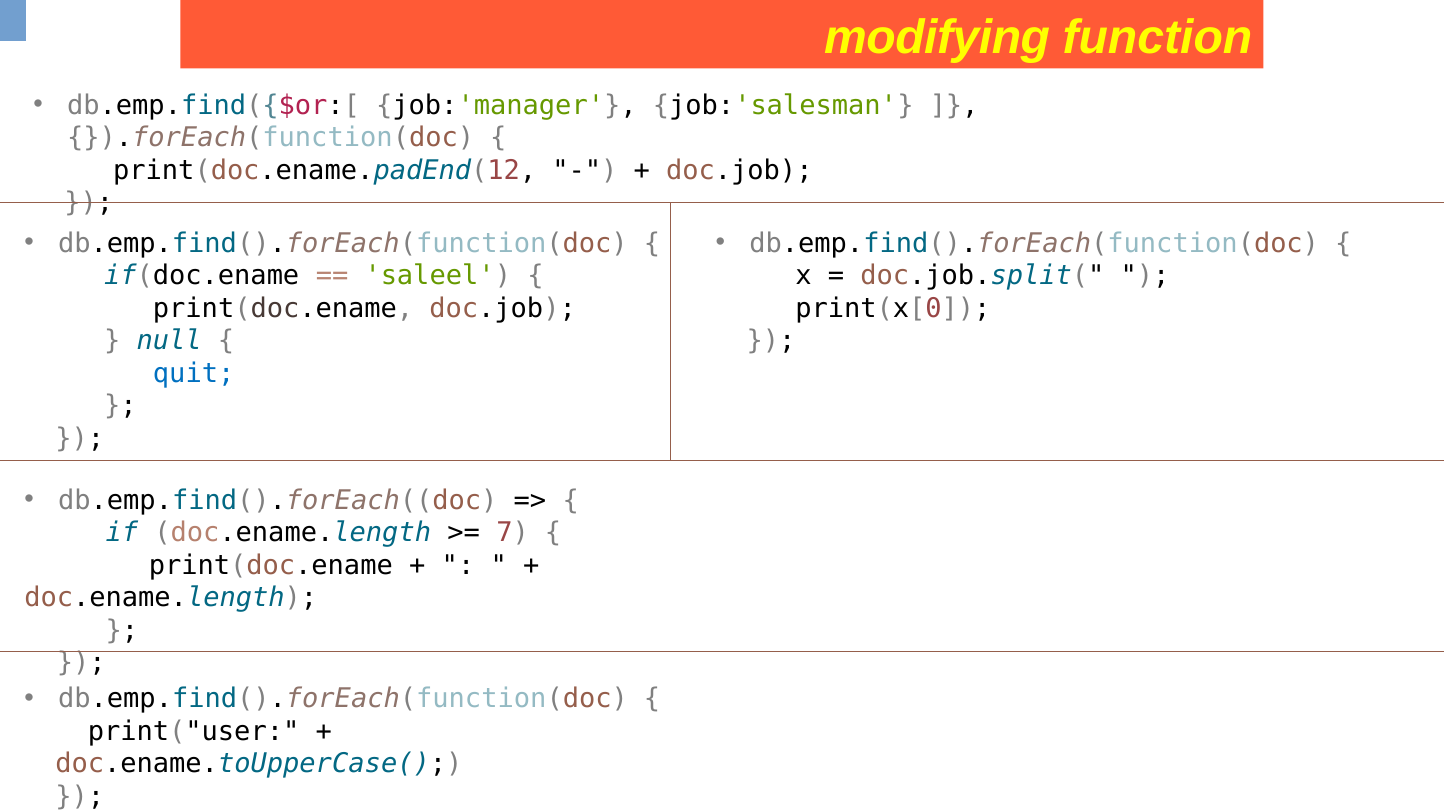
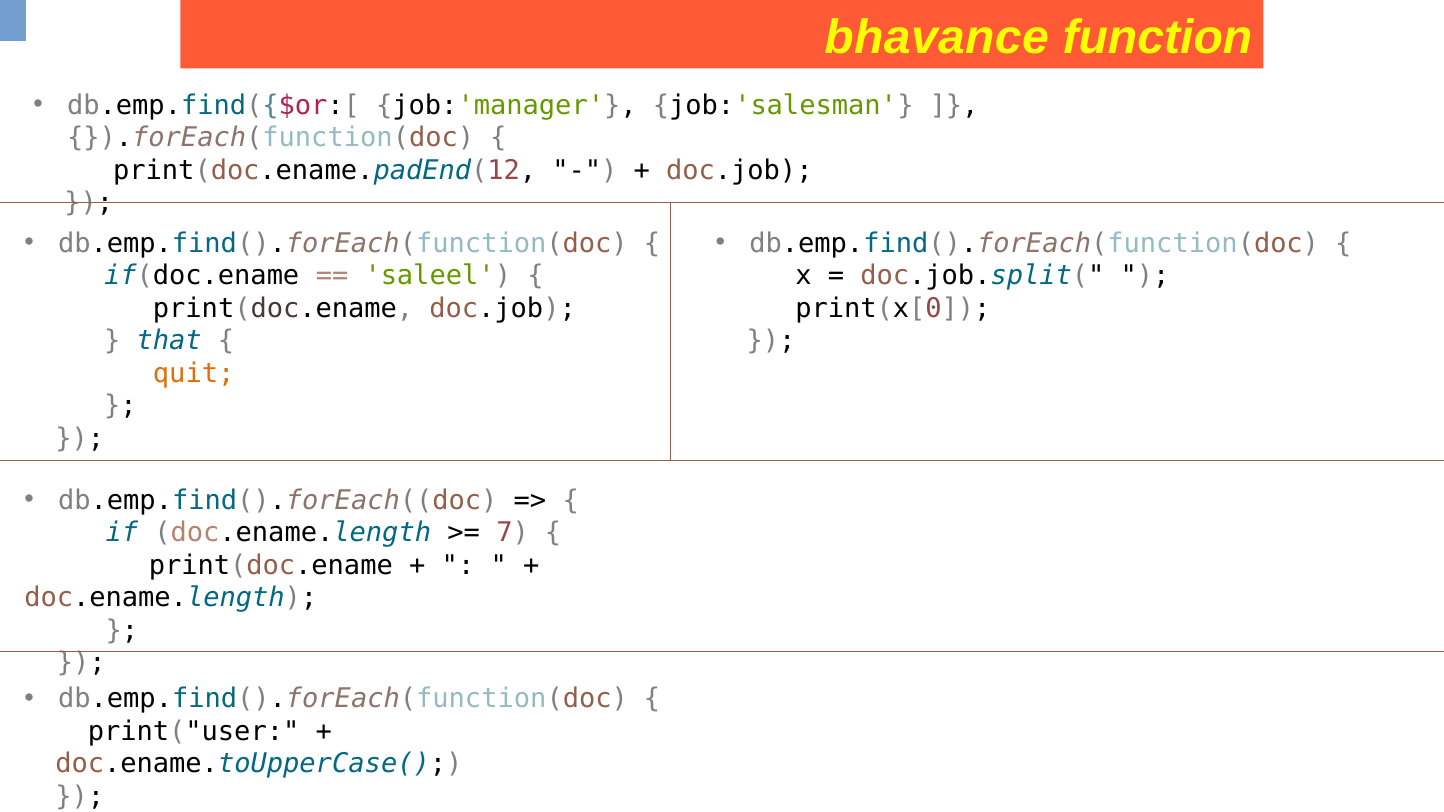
modifying: modifying -> bhavance
null: null -> that
quit colour: blue -> orange
